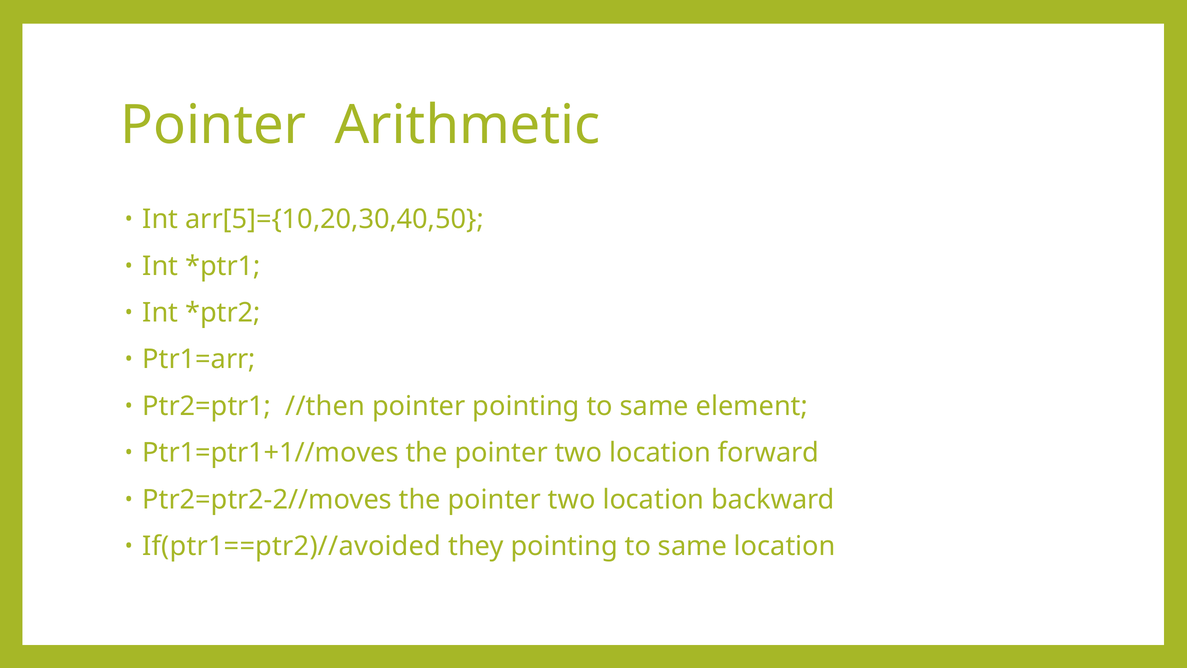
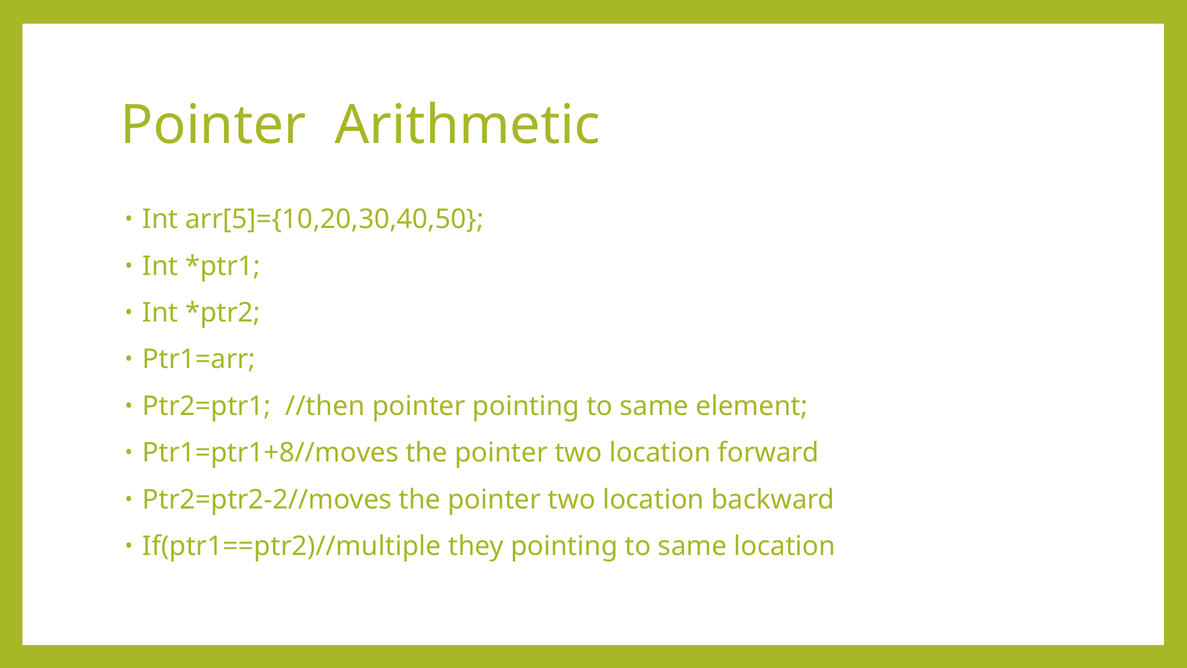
Ptr1=ptr1+1//moves: Ptr1=ptr1+1//moves -> Ptr1=ptr1+8//moves
If(ptr1==ptr2)//avoided: If(ptr1==ptr2)//avoided -> If(ptr1==ptr2)//multiple
